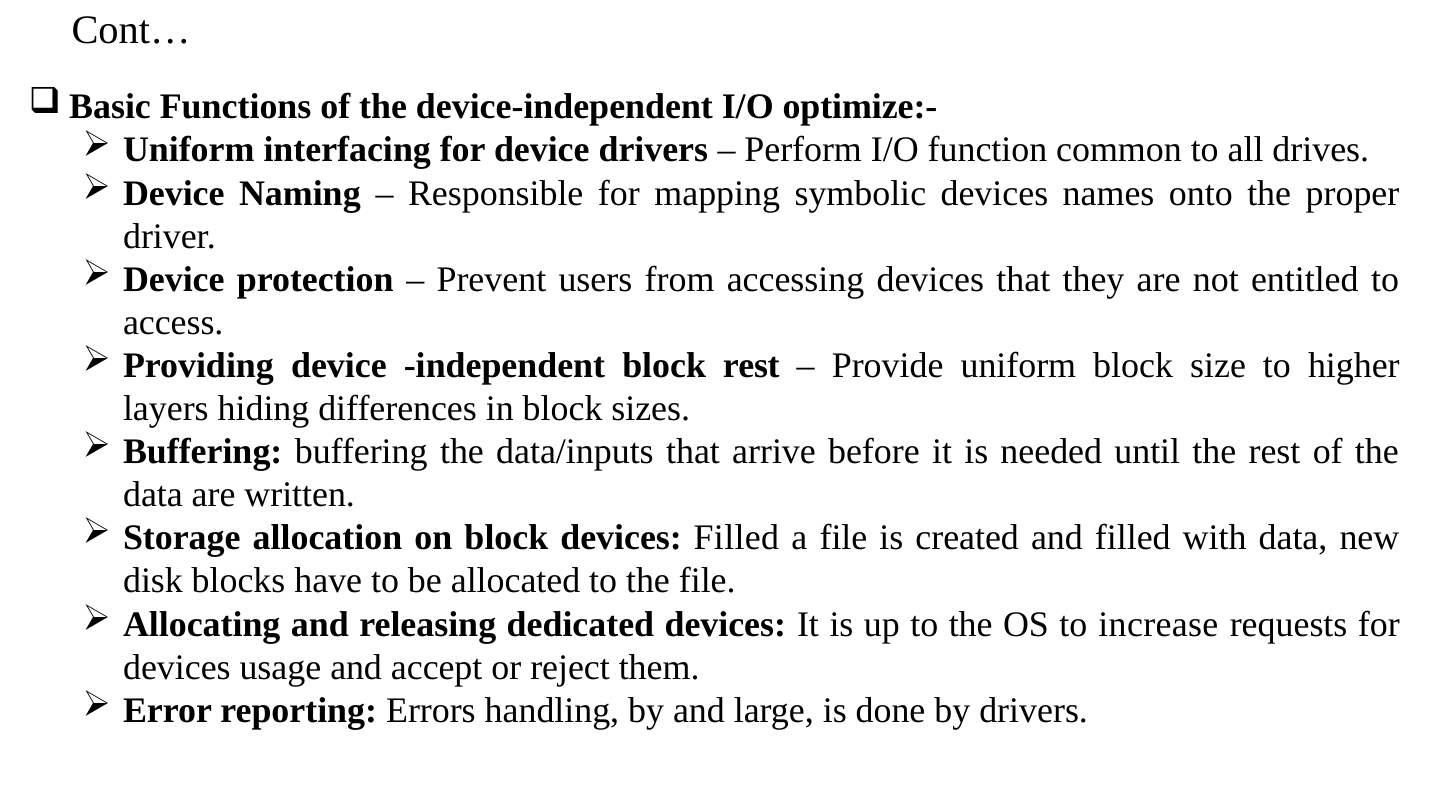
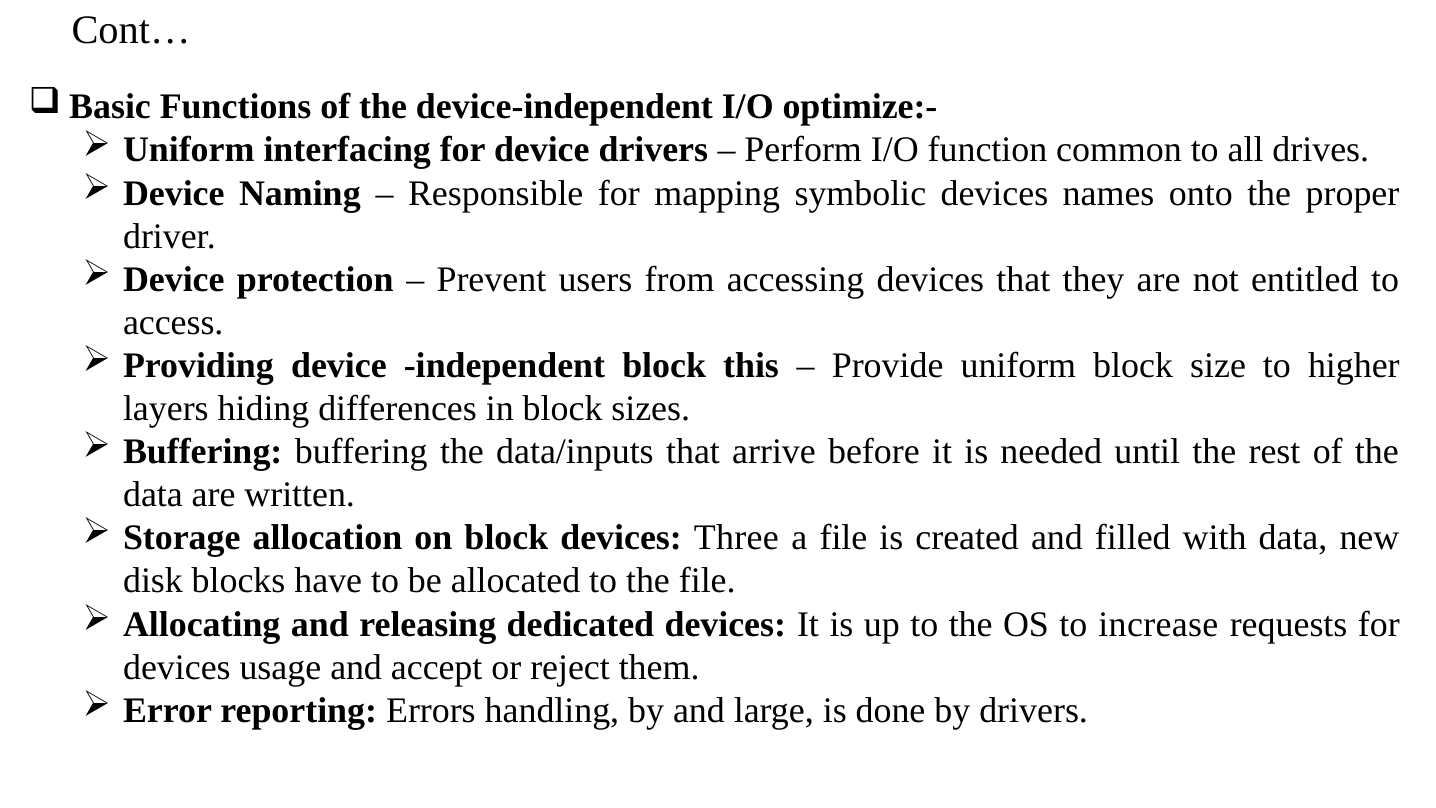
block rest: rest -> this
devices Filled: Filled -> Three
